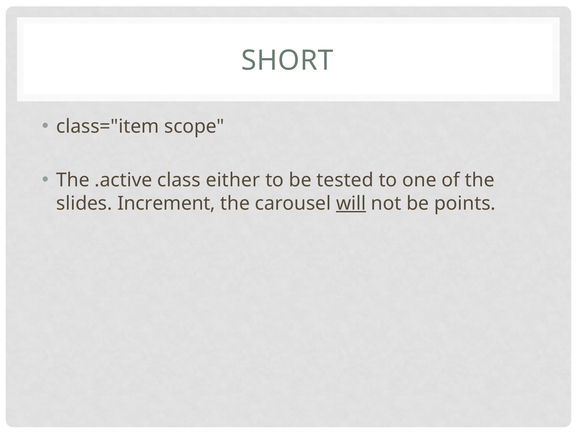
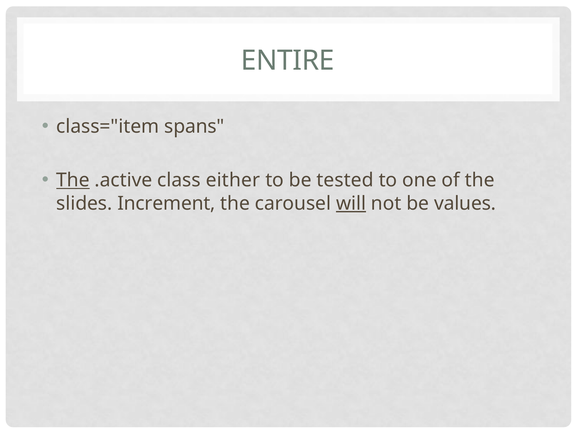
SHORT: SHORT -> ENTIRE
scope: scope -> spans
The at (73, 180) underline: none -> present
points: points -> values
